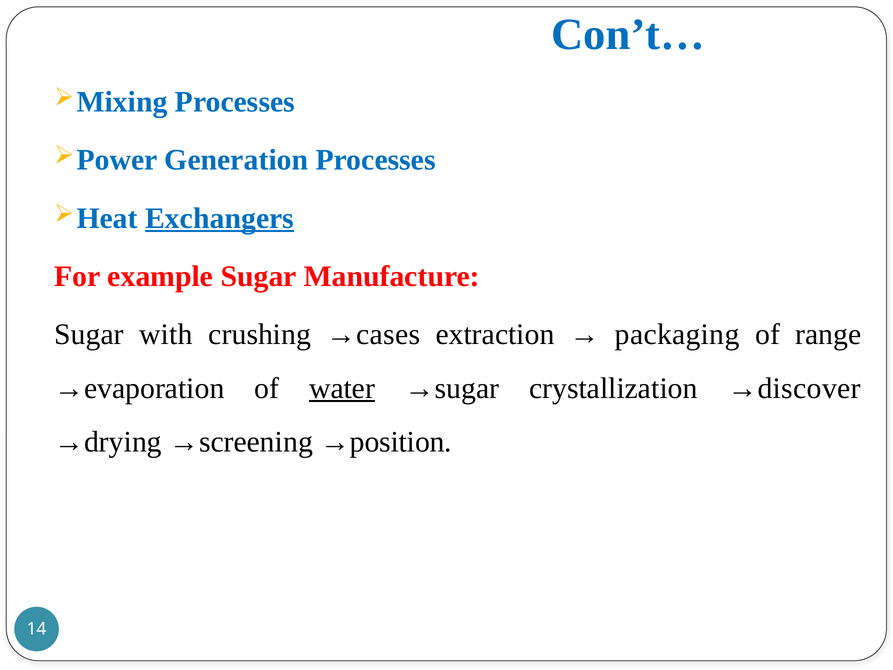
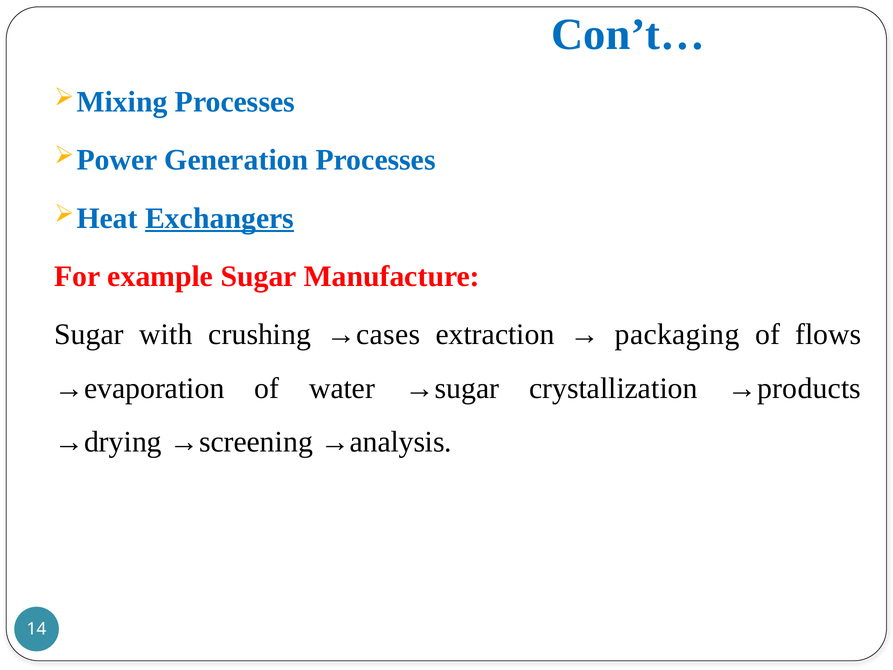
range: range -> flows
water underline: present -> none
→discover: →discover -> →products
→position: →position -> →analysis
